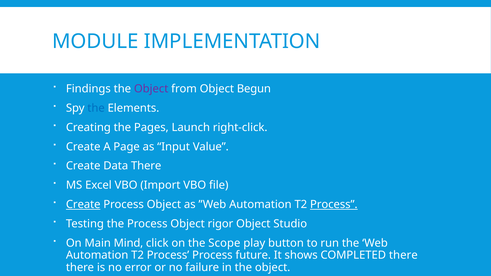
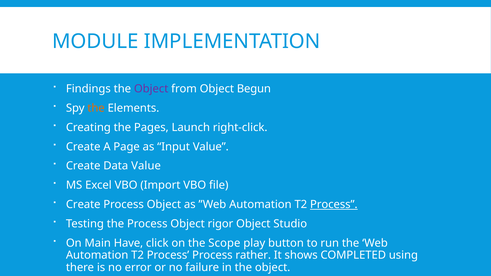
the at (96, 108) colour: blue -> orange
Data There: There -> Value
Create at (83, 205) underline: present -> none
Mind: Mind -> Have
future: future -> rather
COMPLETED there: there -> using
